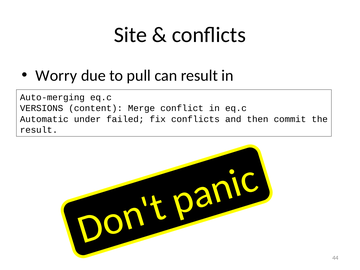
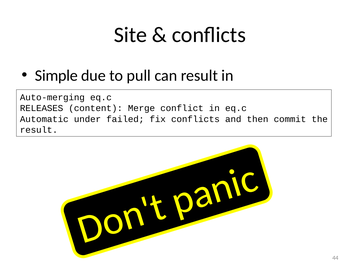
Worry: Worry -> Simple
VERSIONS: VERSIONS -> RELEASES
